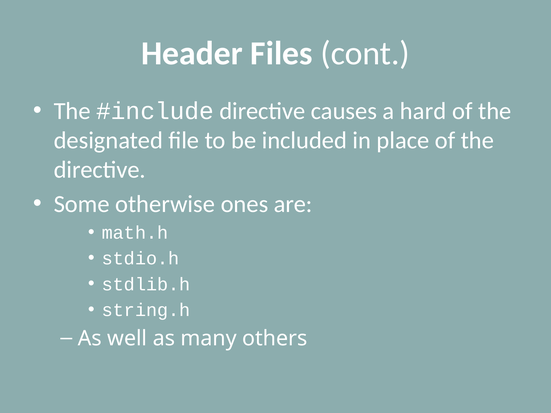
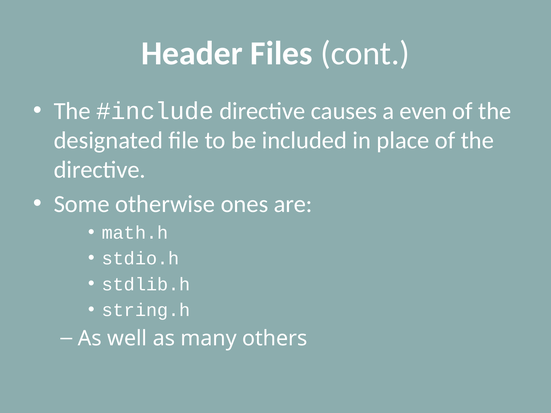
hard: hard -> even
